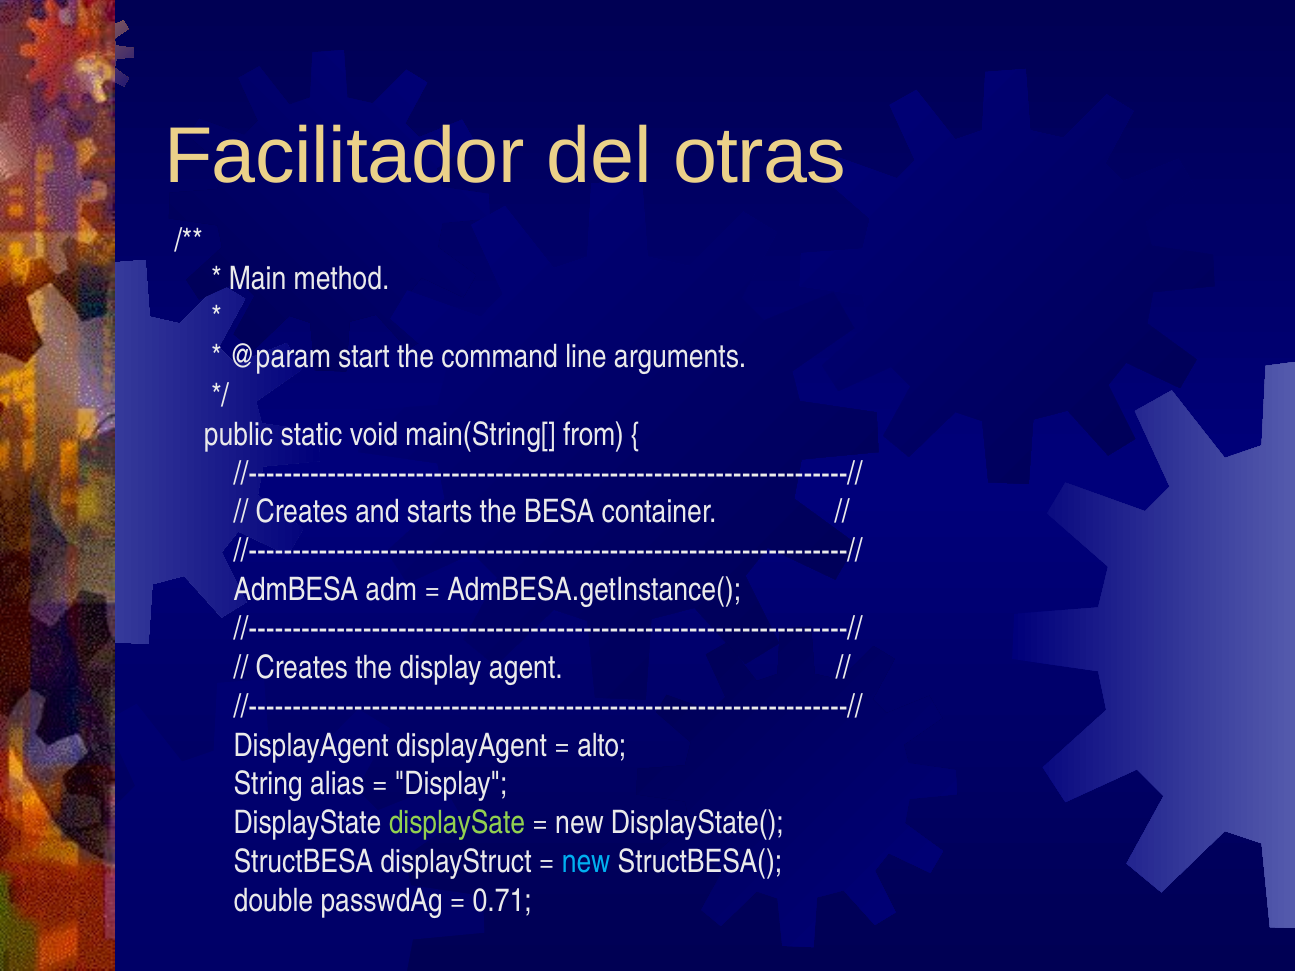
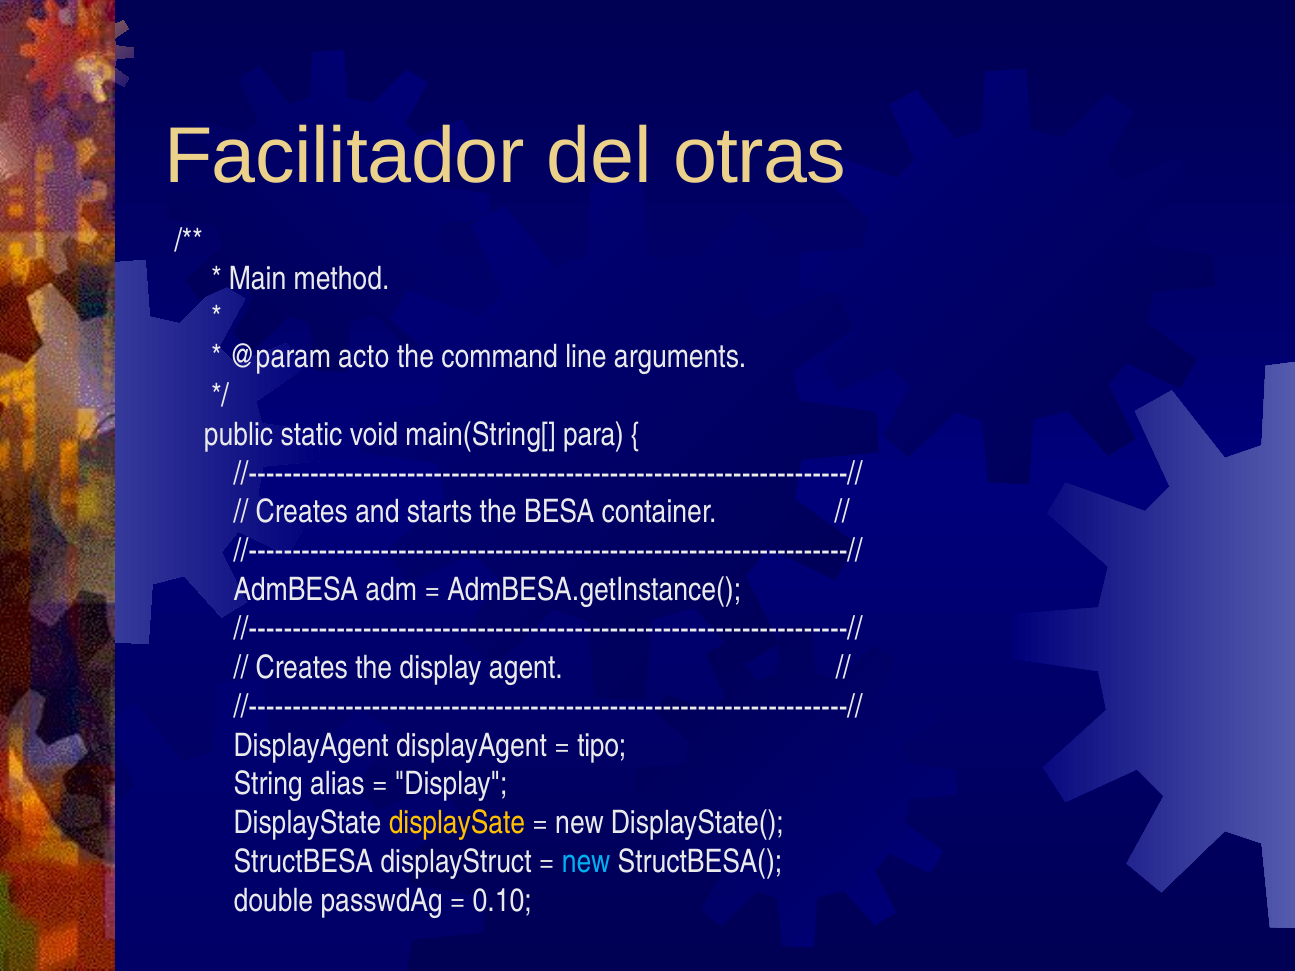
start: start -> acto
from: from -> para
alto: alto -> tipo
displaySate colour: light green -> yellow
0.71: 0.71 -> 0.10
